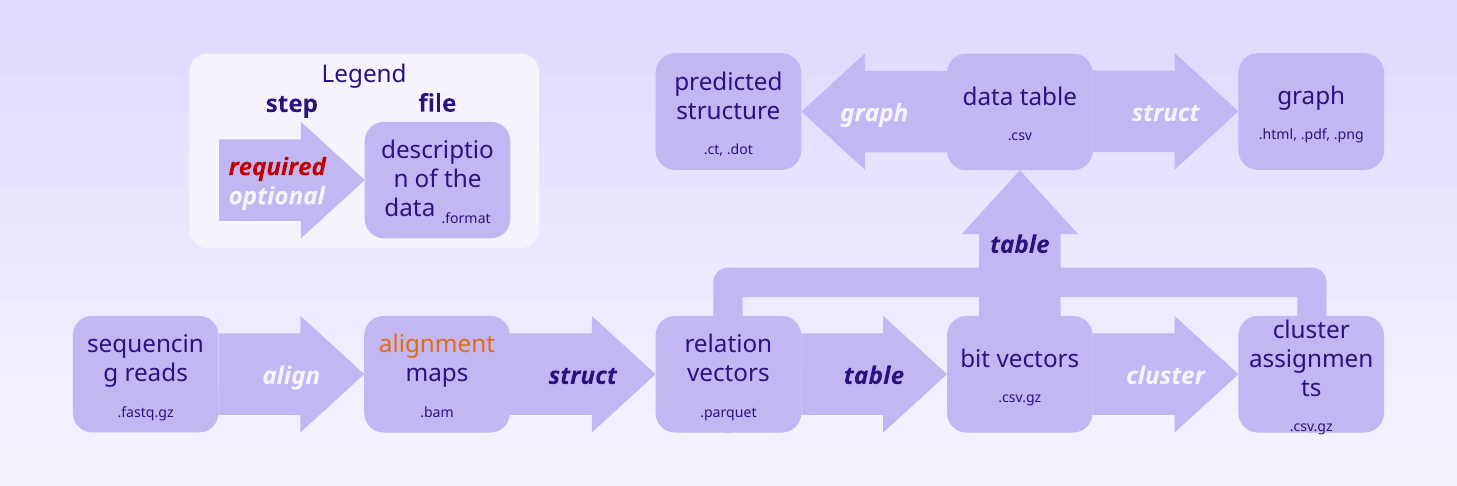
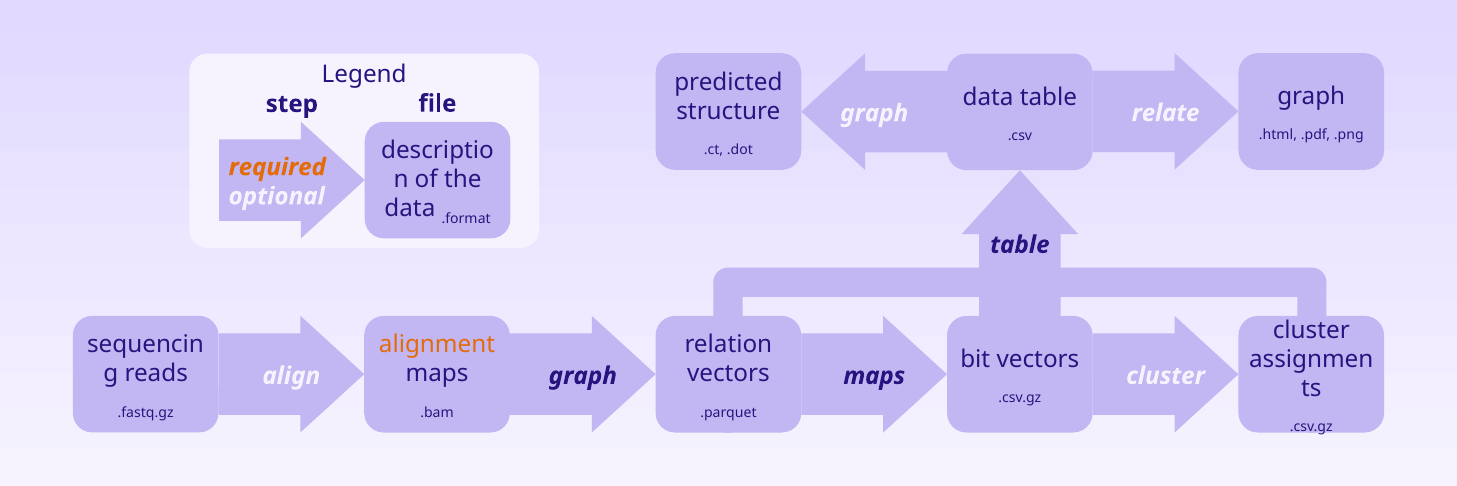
struct at (1166, 113): struct -> relate
required colour: red -> orange
struct at (583, 376): struct -> graph
table at (874, 376): table -> maps
